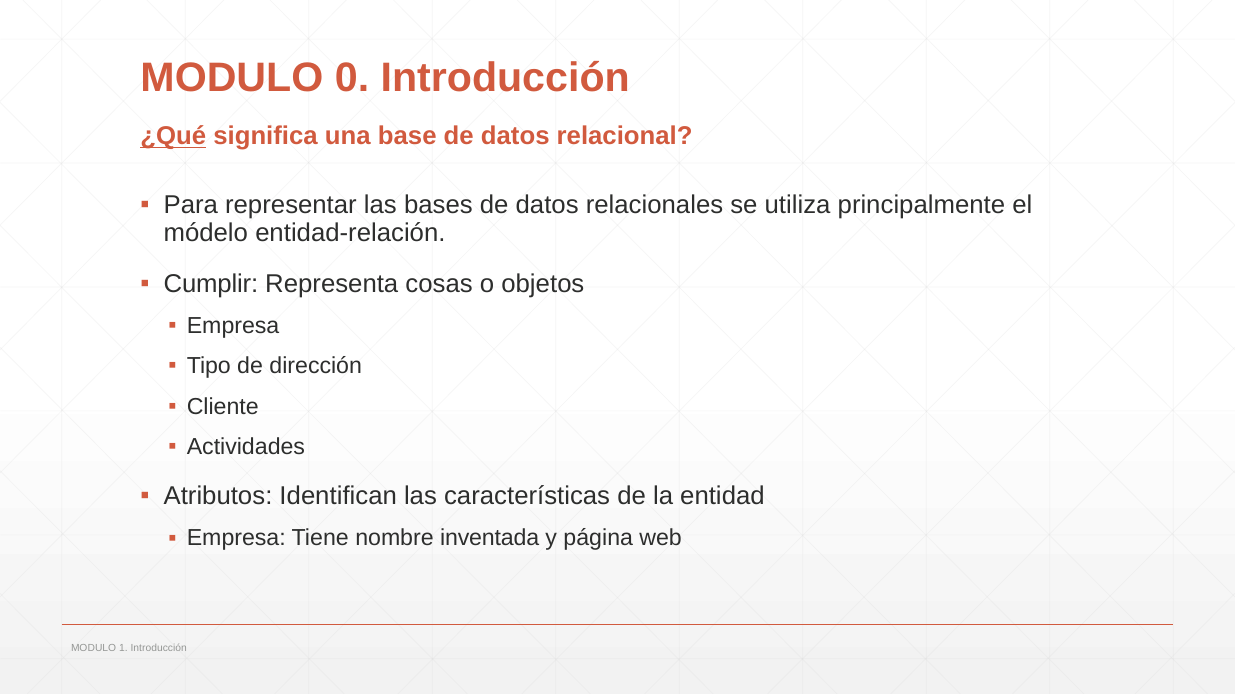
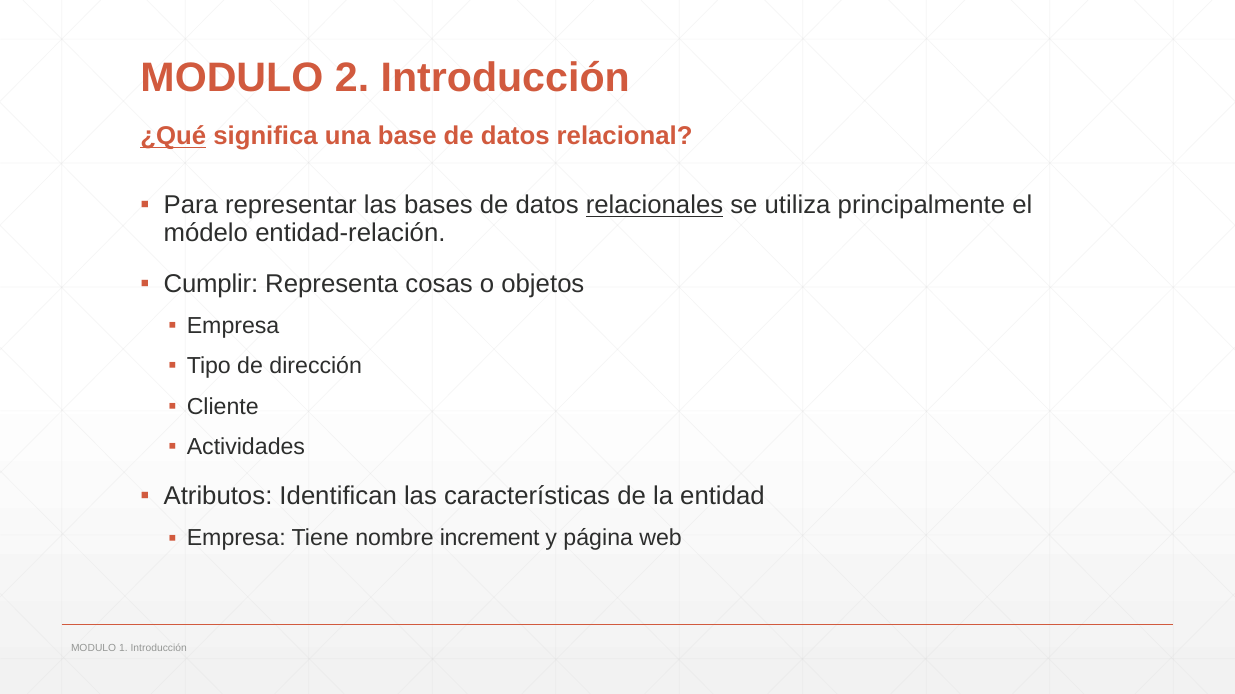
0: 0 -> 2
relacionales underline: none -> present
inventada: inventada -> increment
